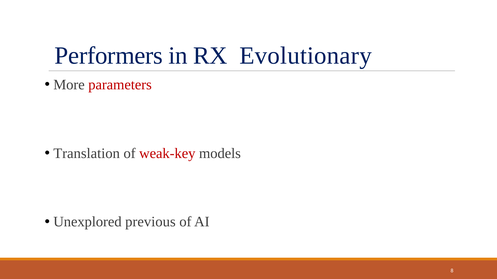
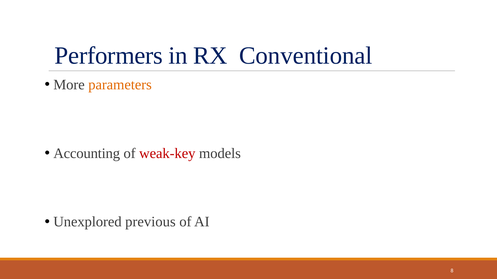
Evolutionary: Evolutionary -> Conventional
parameters colour: red -> orange
Translation: Translation -> Accounting
